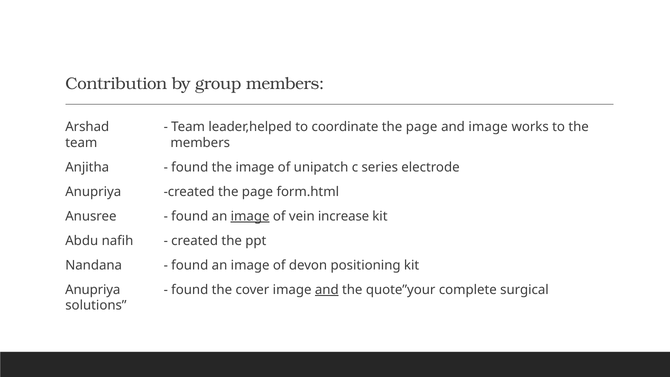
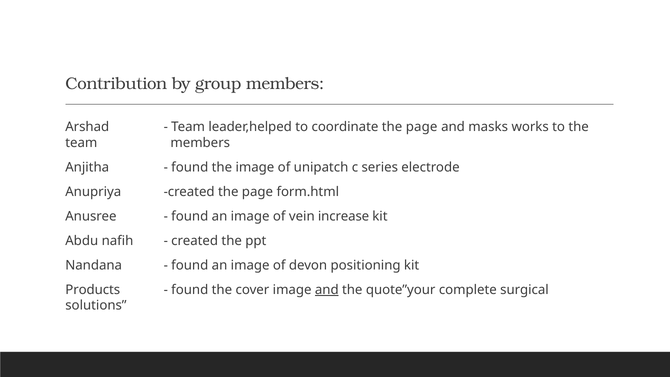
and image: image -> masks
image at (250, 216) underline: present -> none
Anupriya at (93, 290): Anupriya -> Products
